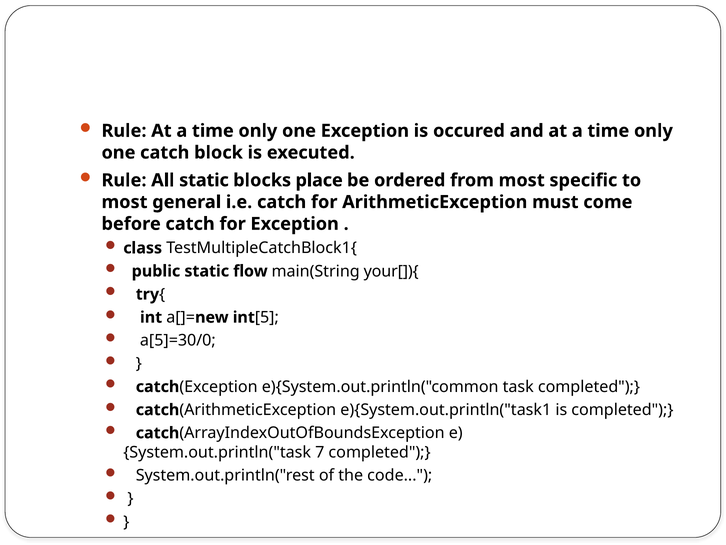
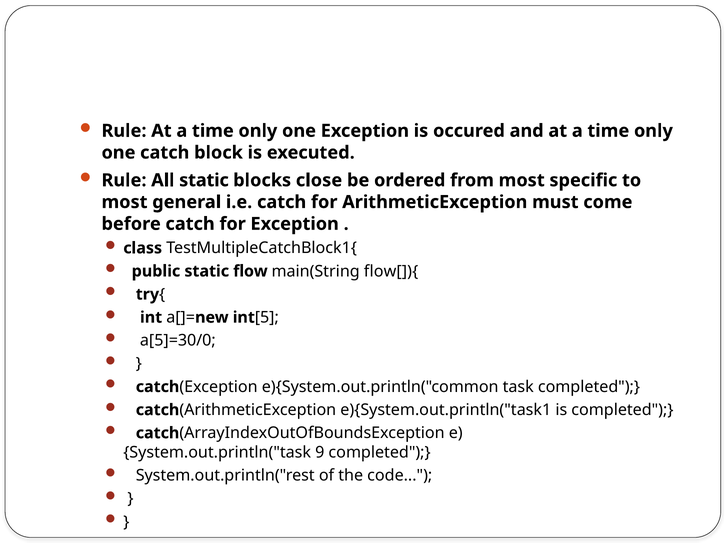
place: place -> close
your[]){: your[]){ -> flow[]){
7: 7 -> 9
